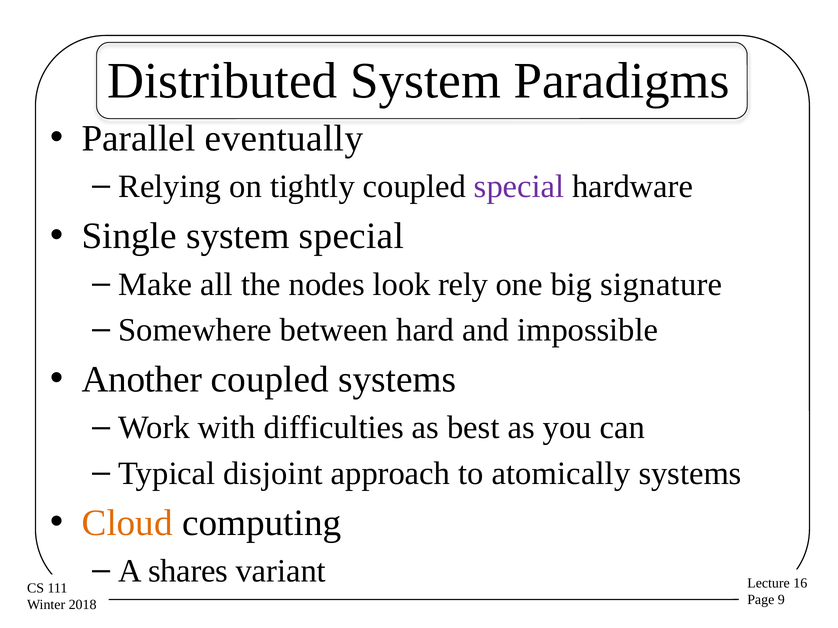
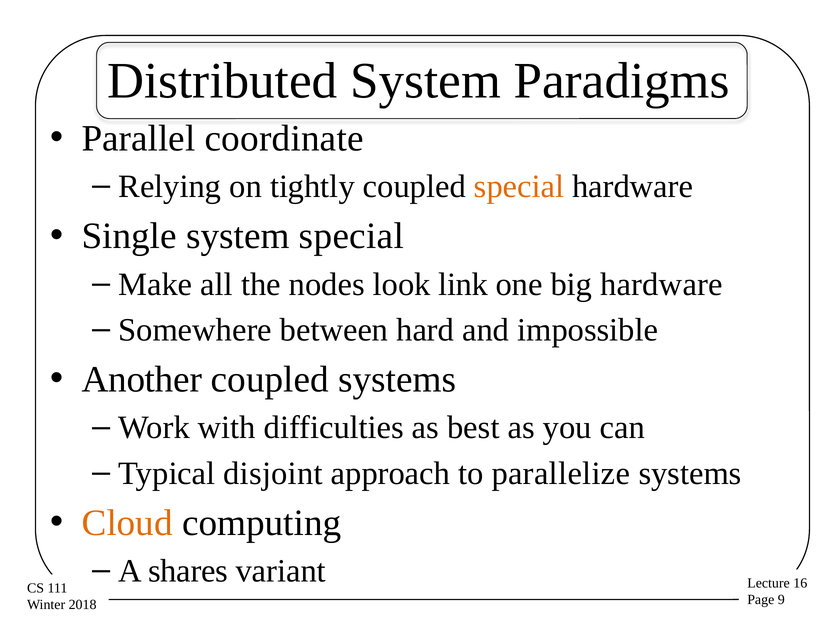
eventually: eventually -> coordinate
special at (519, 187) colour: purple -> orange
rely: rely -> link
big signature: signature -> hardware
atomically: atomically -> parallelize
